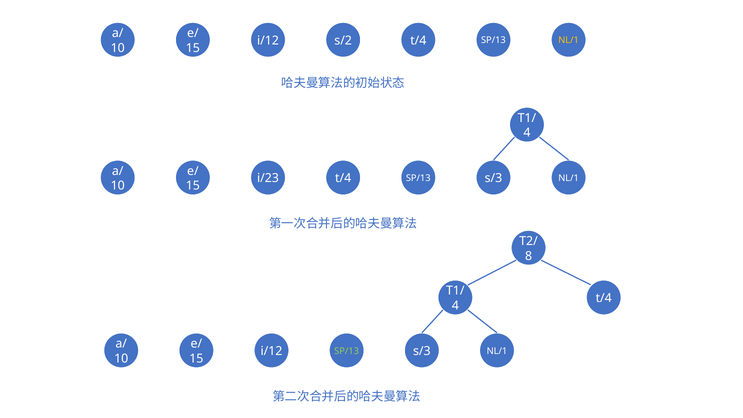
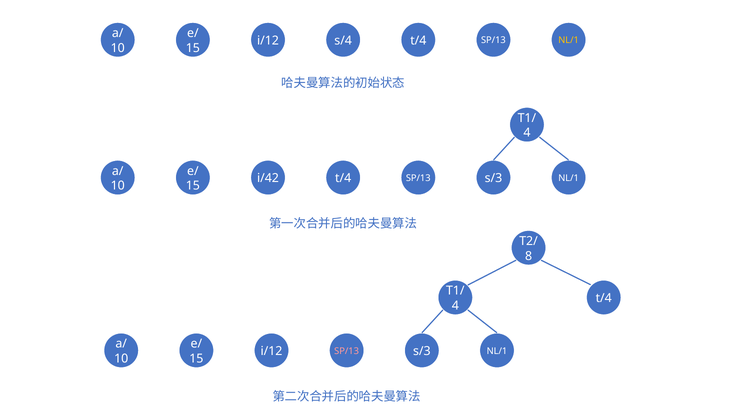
s/2: s/2 -> s/4
i/23: i/23 -> i/42
SP/13 at (347, 351) colour: light green -> pink
